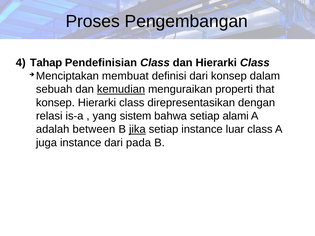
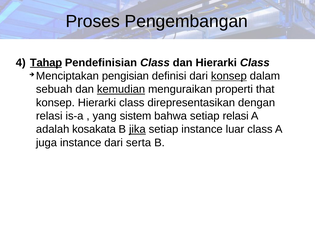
Tahap underline: none -> present
membuat: membuat -> pengisian
konsep at (229, 76) underline: none -> present
setiap alami: alami -> relasi
between: between -> kosakata
pada: pada -> serta
